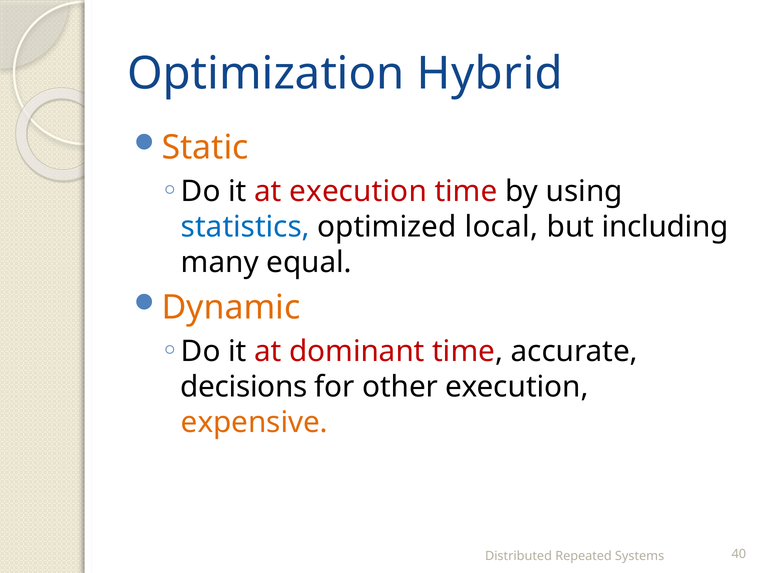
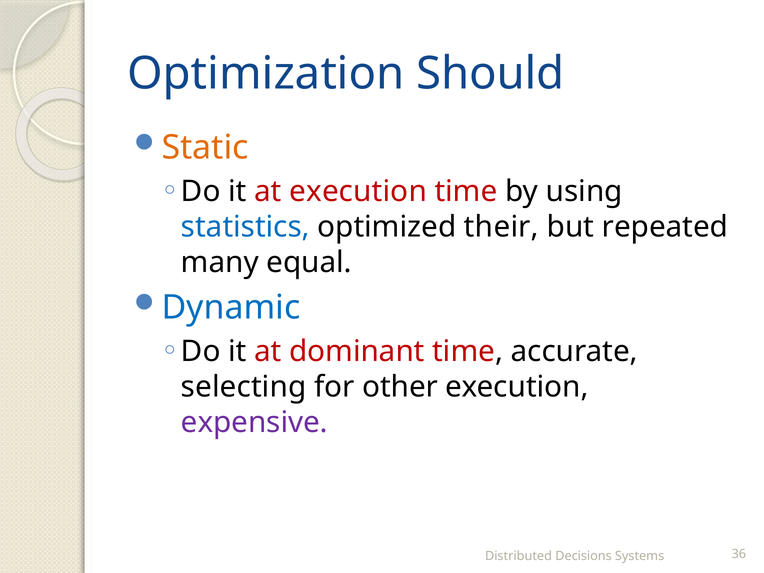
Hybrid: Hybrid -> Should
local: local -> their
including: including -> repeated
Dynamic colour: orange -> blue
decisions: decisions -> selecting
expensive colour: orange -> purple
Repeated: Repeated -> Decisions
40: 40 -> 36
